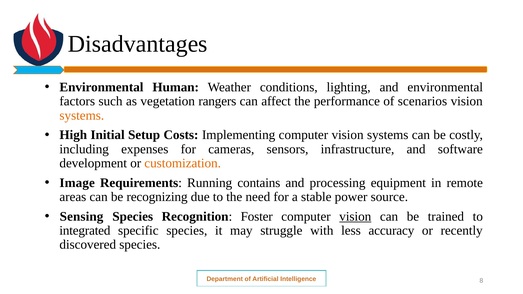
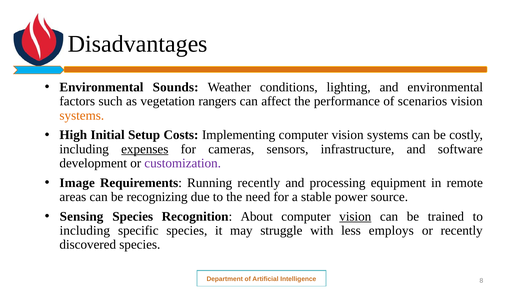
Human: Human -> Sounds
expenses underline: none -> present
customization colour: orange -> purple
Running contains: contains -> recently
Foster: Foster -> About
integrated at (85, 231): integrated -> including
accuracy: accuracy -> employs
